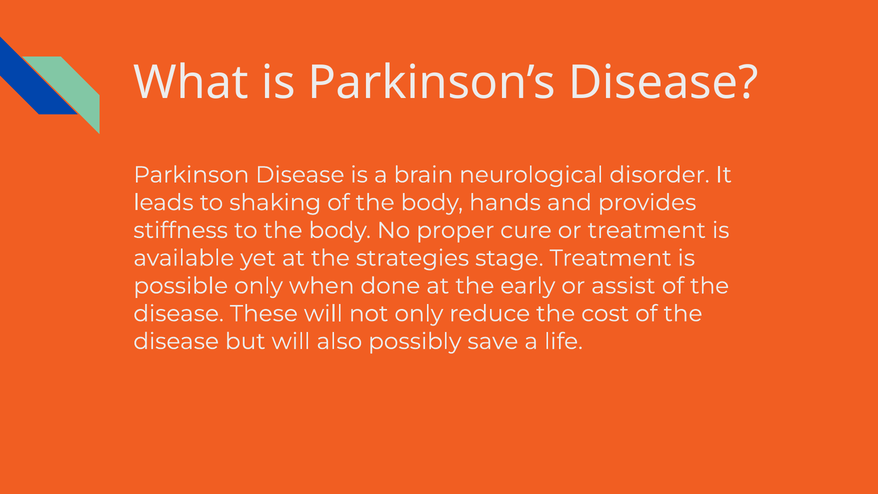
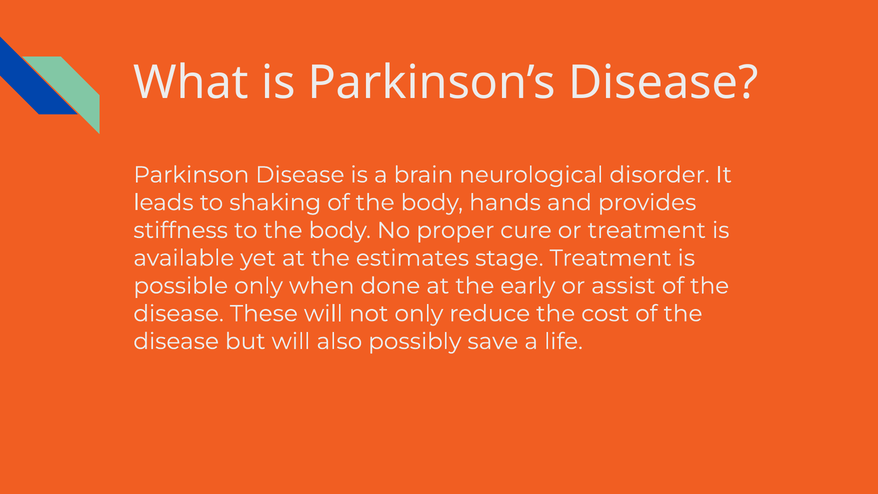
strategies: strategies -> estimates
